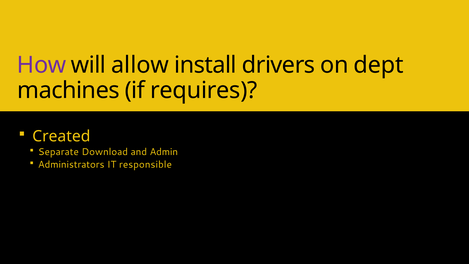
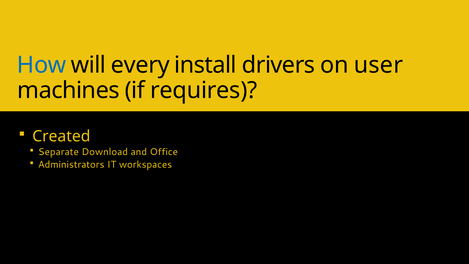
How colour: purple -> blue
allow: allow -> every
dept: dept -> user
Admin: Admin -> Office
responsible: responsible -> workspaces
